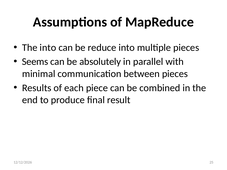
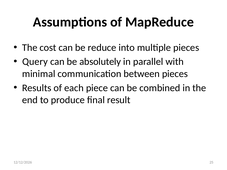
The into: into -> cost
Seems: Seems -> Query
